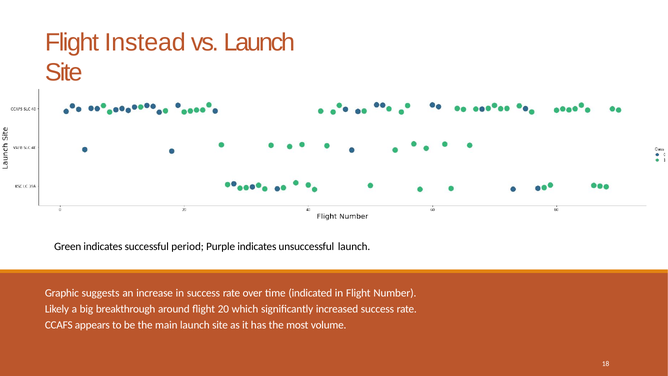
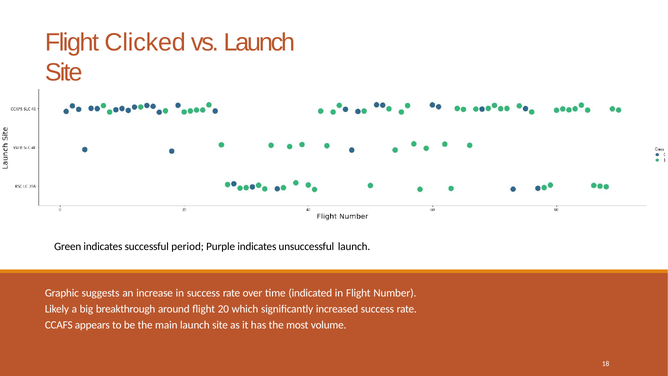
Instead: Instead -> Clicked
